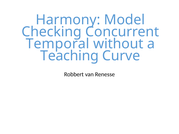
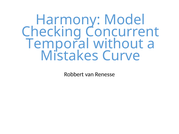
Teaching: Teaching -> Mistakes
